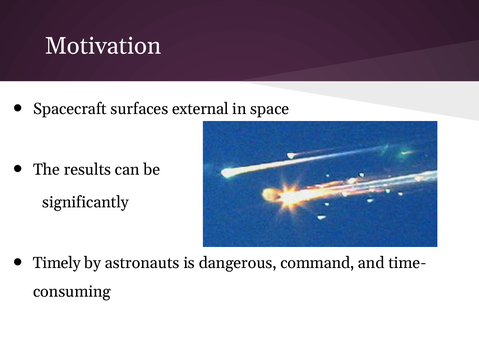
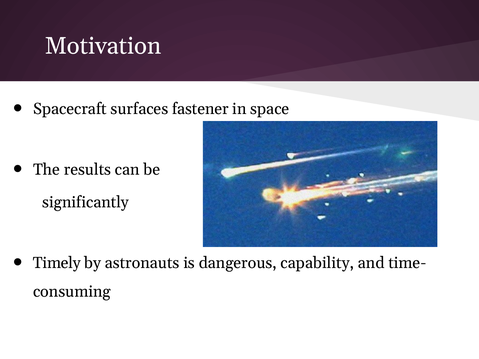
external: external -> fastener
command: command -> capability
